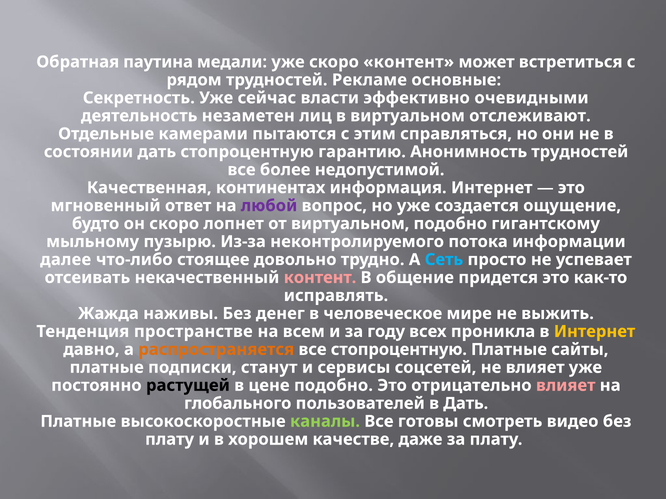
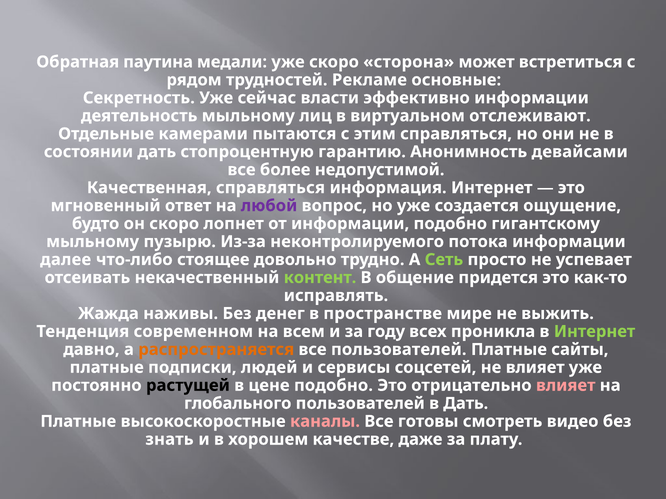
скоро контент: контент -> сторона
эффективно очевидными: очевидными -> информации
деятельность незаметен: незаметен -> мыльному
Анонимность трудностей: трудностей -> девайсами
Качественная континентах: континентах -> справляться
от виртуальном: виртуальном -> информации
Сеть colour: light blue -> light green
контент at (320, 278) colour: pink -> light green
человеческое: человеческое -> пространстве
пространстве: пространстве -> современном
Интернет at (595, 332) colour: yellow -> light green
все стопроцентную: стопроцентную -> пользователей
станут: станут -> людей
каналы colour: light green -> pink
плату at (170, 440): плату -> знать
